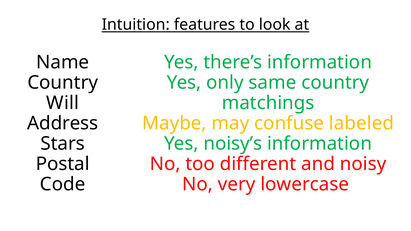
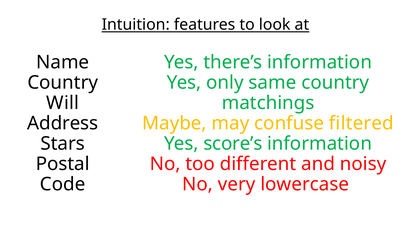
labeled: labeled -> filtered
noisy’s: noisy’s -> score’s
